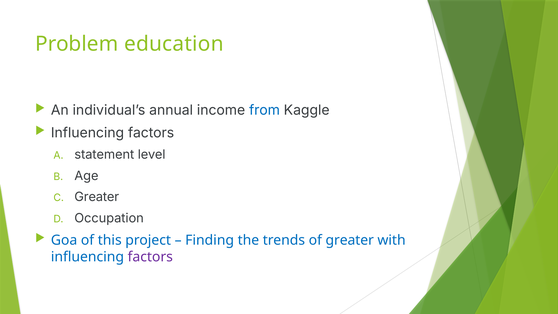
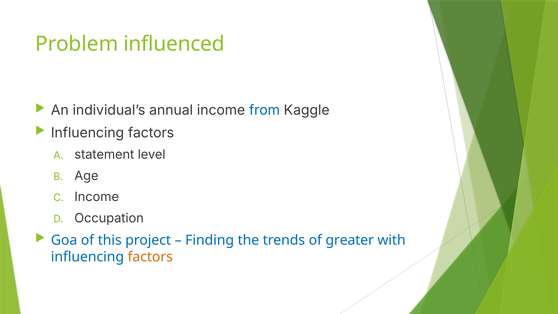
education: education -> influenced
Greater at (97, 197): Greater -> Income
factors at (150, 257) colour: purple -> orange
